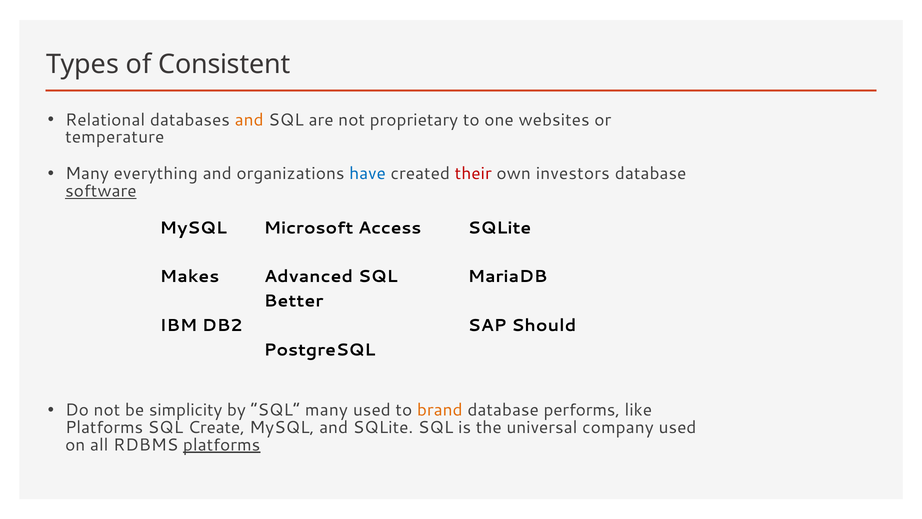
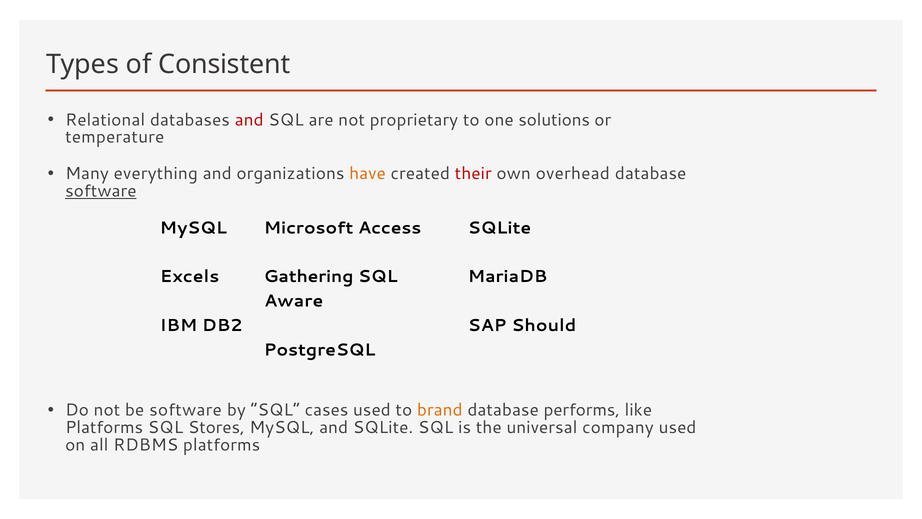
and at (249, 120) colour: orange -> red
websites: websites -> solutions
have colour: blue -> orange
investors: investors -> overhead
Makes: Makes -> Excels
Advanced: Advanced -> Gathering
Better: Better -> Aware
be simplicity: simplicity -> software
SQL many: many -> cases
Create: Create -> Stores
platforms at (222, 445) underline: present -> none
